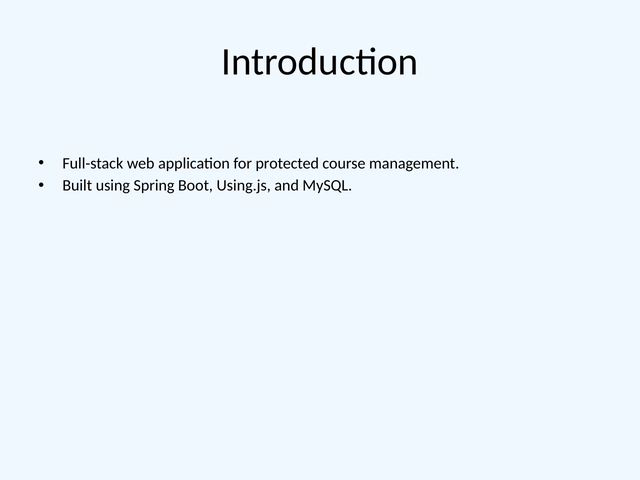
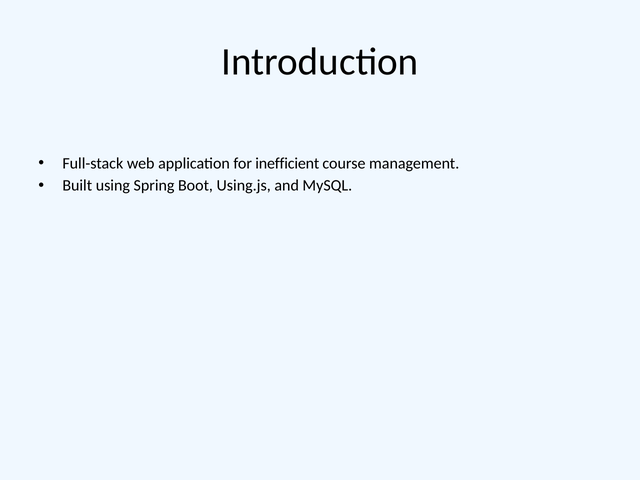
protected: protected -> inefficient
